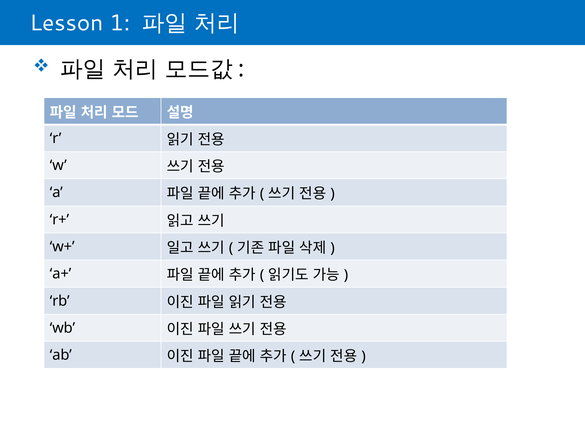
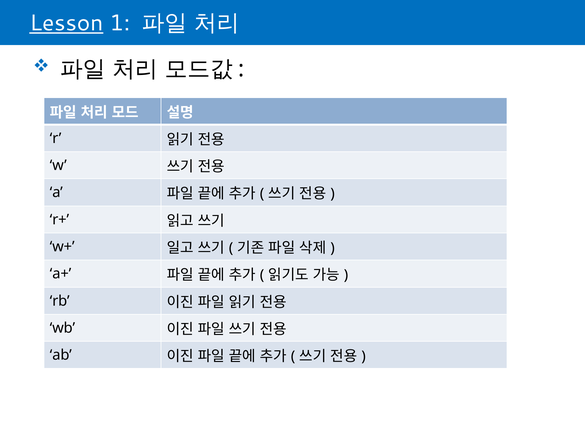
Lesson underline: none -> present
